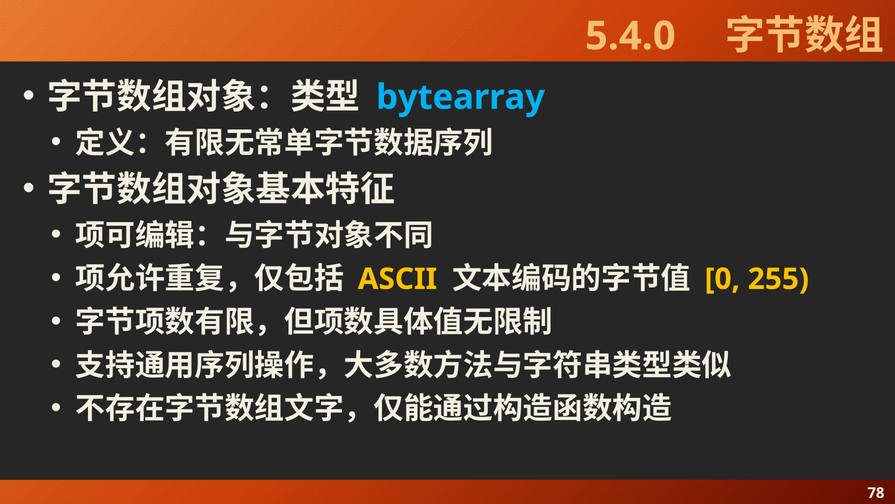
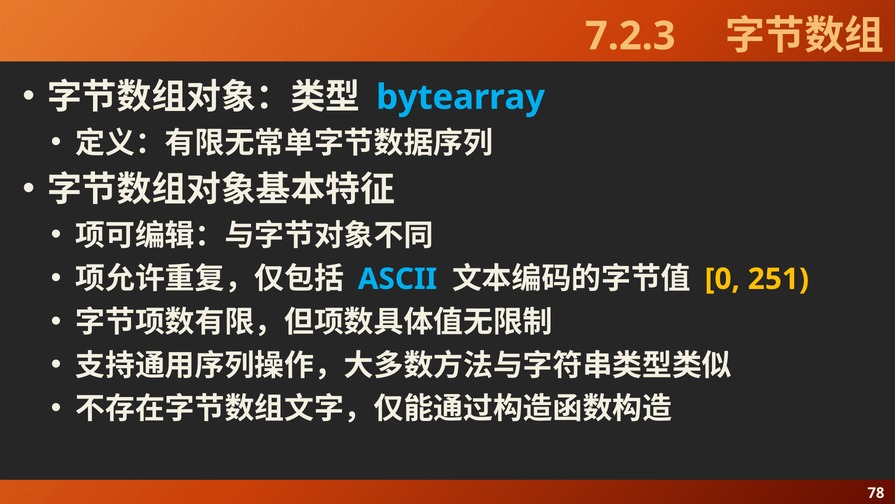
5.4.0: 5.4.0 -> 7.2.3
ASCII colour: yellow -> light blue
255: 255 -> 251
